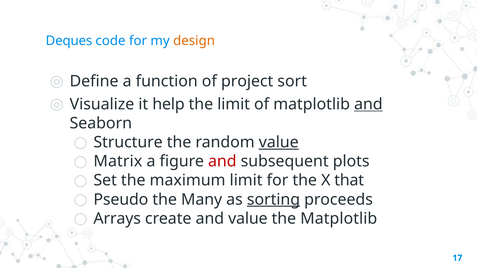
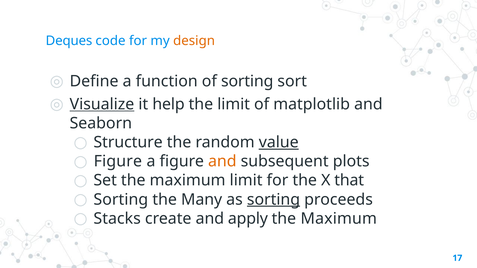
of project: project -> sorting
Visualize underline: none -> present
and at (368, 104) underline: present -> none
Matrix at (118, 162): Matrix -> Figure
and at (222, 162) colour: red -> orange
Pseudo at (121, 200): Pseudo -> Sorting
Arrays: Arrays -> Stacks
and value: value -> apply
Matplotlib at (339, 219): Matplotlib -> Maximum
